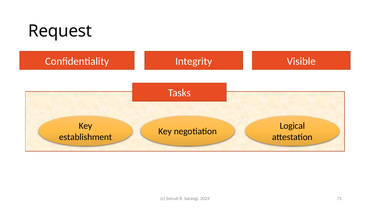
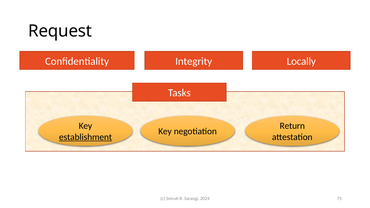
Visible: Visible -> Locally
Logical: Logical -> Return
establishment underline: none -> present
